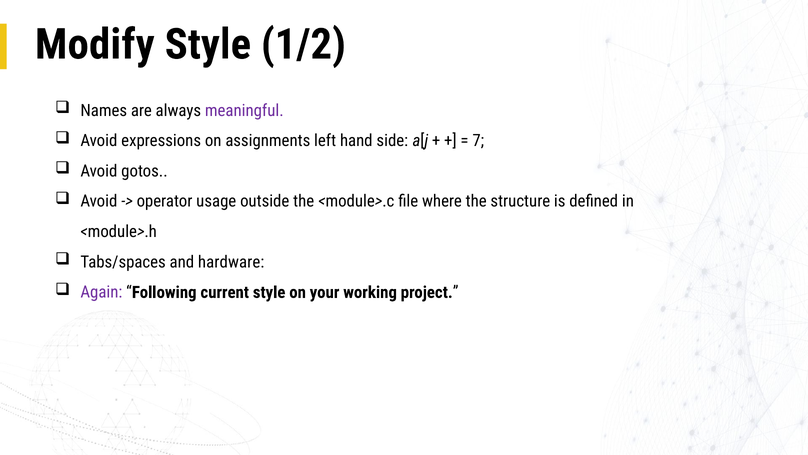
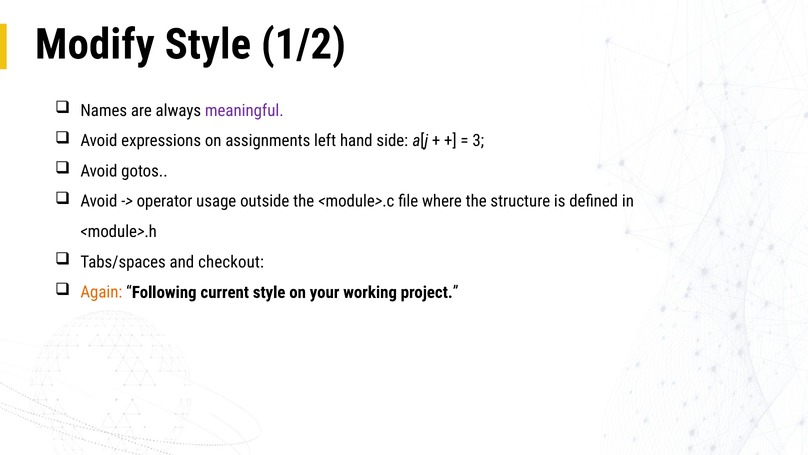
7: 7 -> 3
hardware: hardware -> checkout
Again colour: purple -> orange
